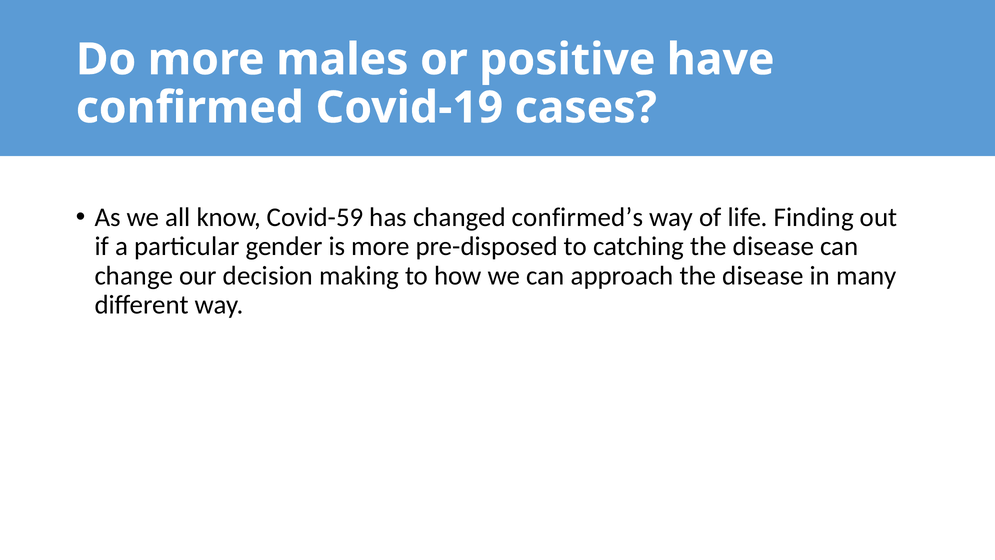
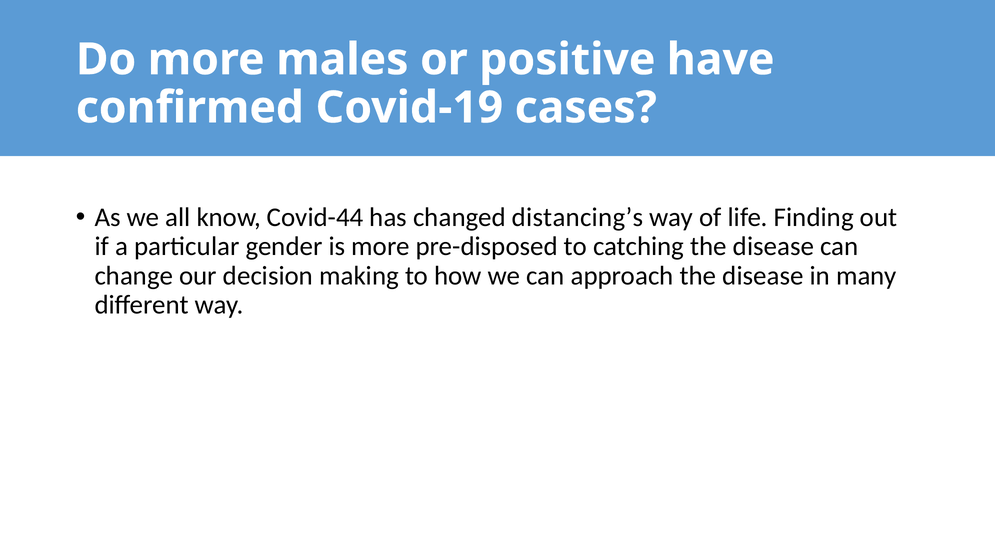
Covid-59: Covid-59 -> Covid-44
confirmed’s: confirmed’s -> distancing’s
